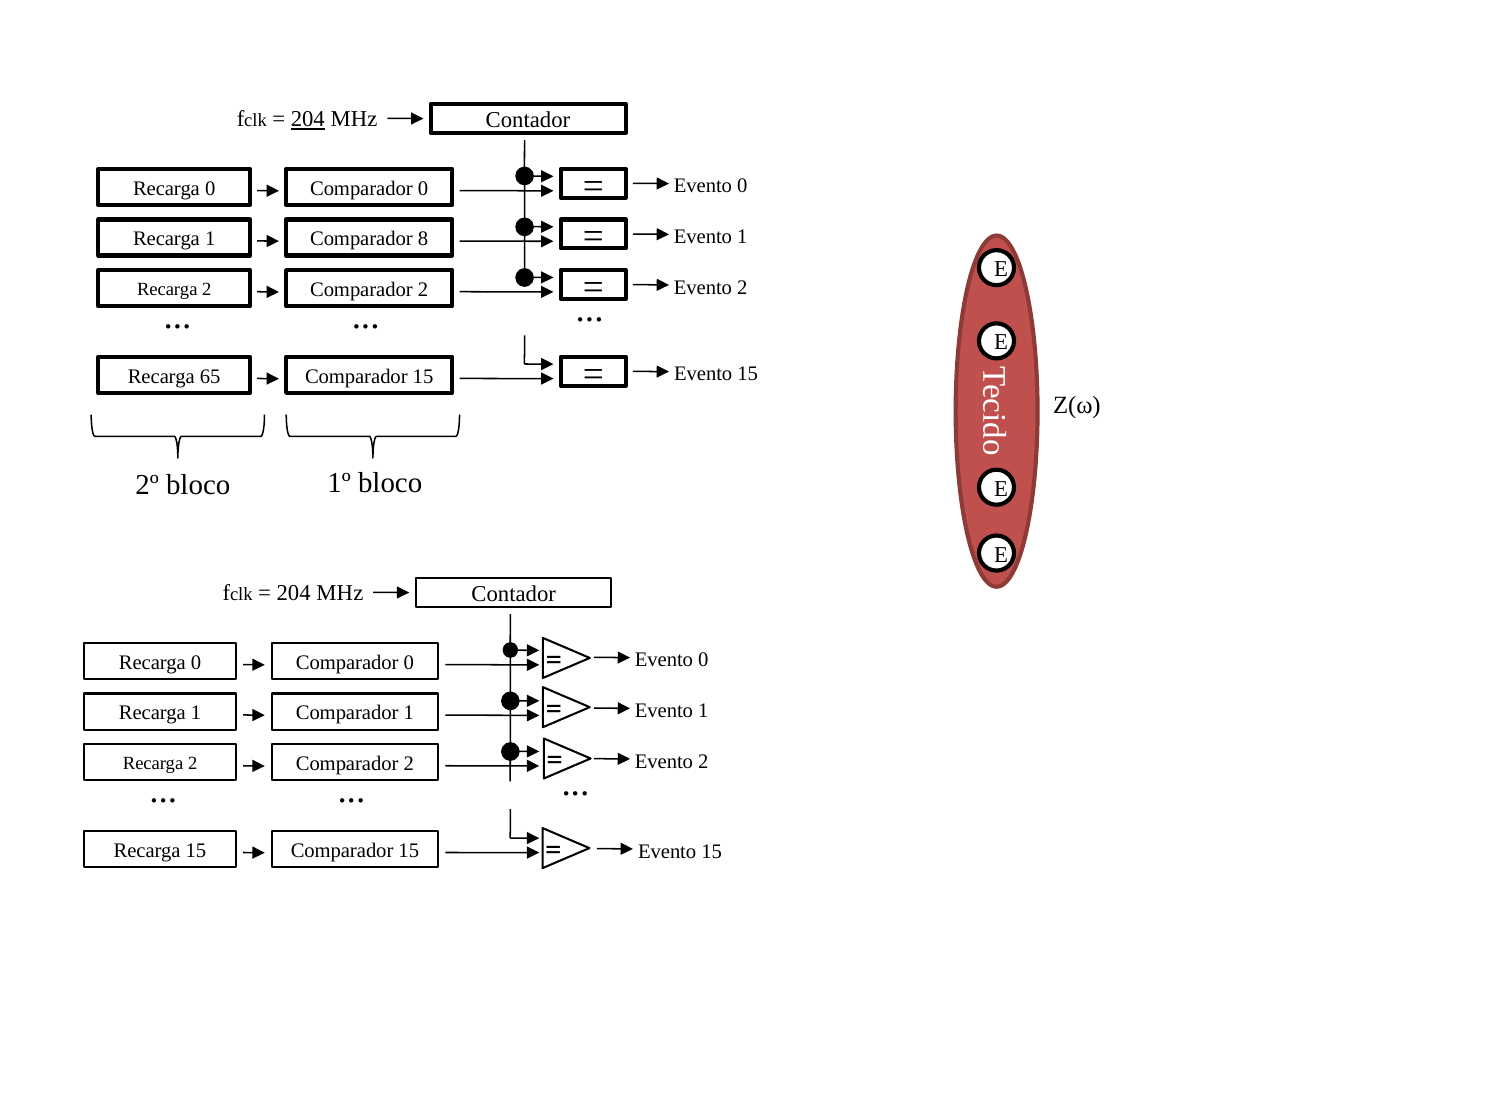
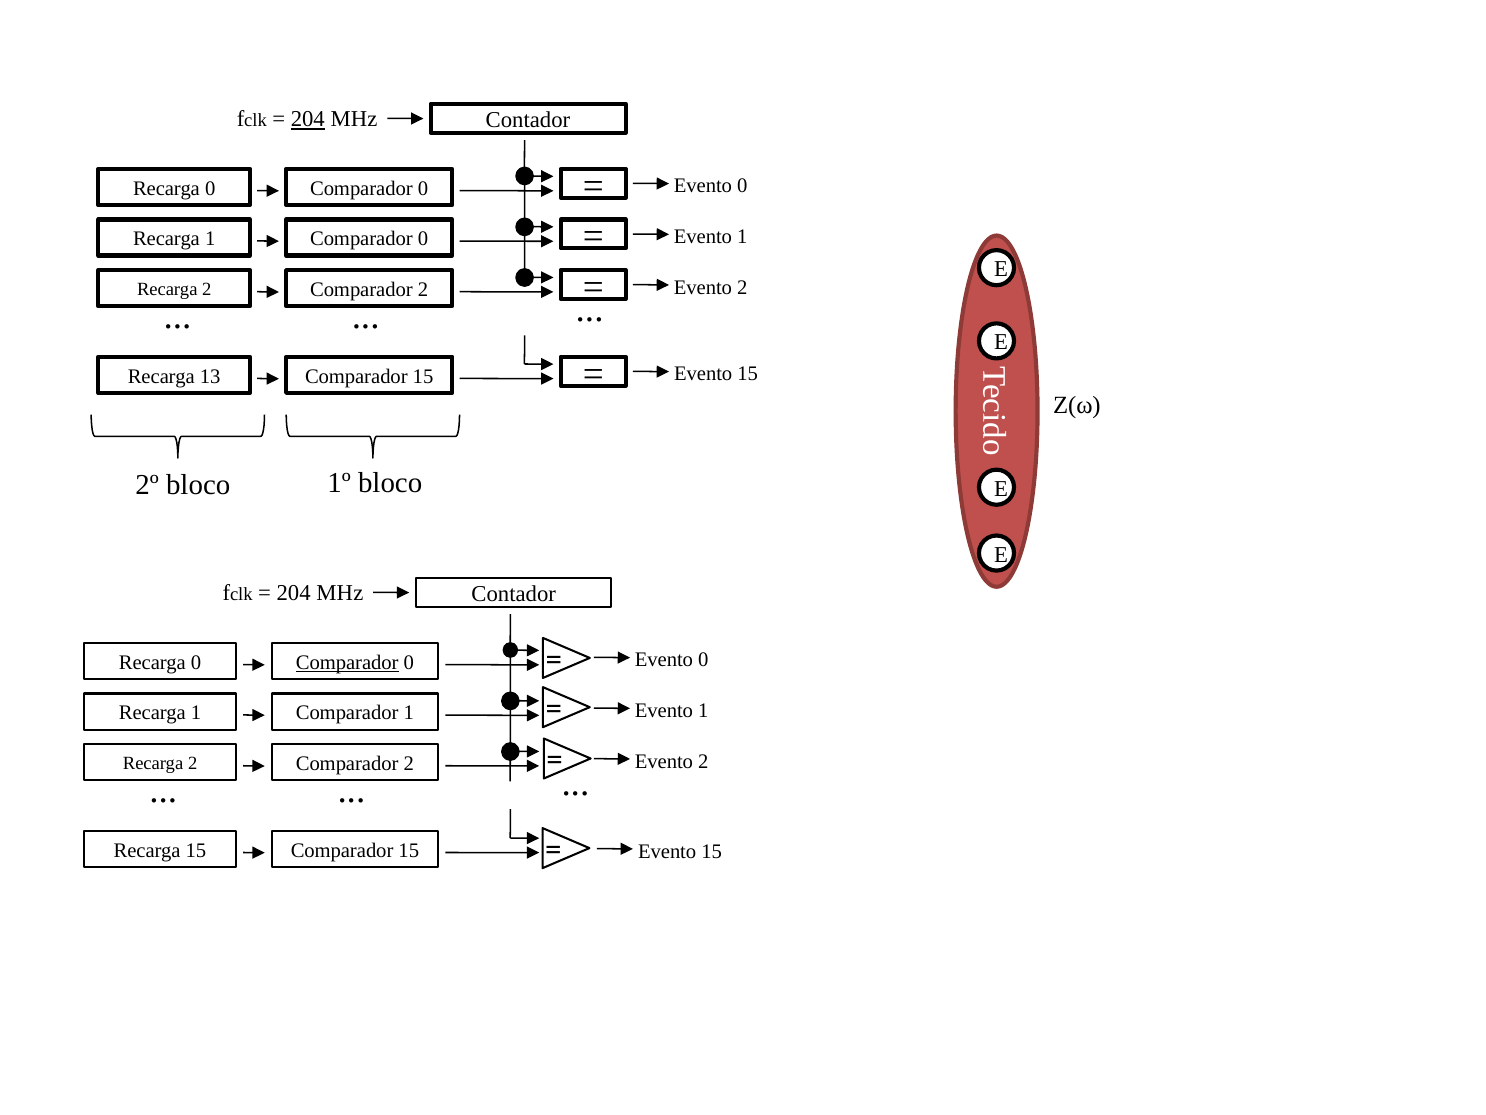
8 at (423, 239): 8 -> 0
65: 65 -> 13
Comparador at (347, 662) underline: none -> present
